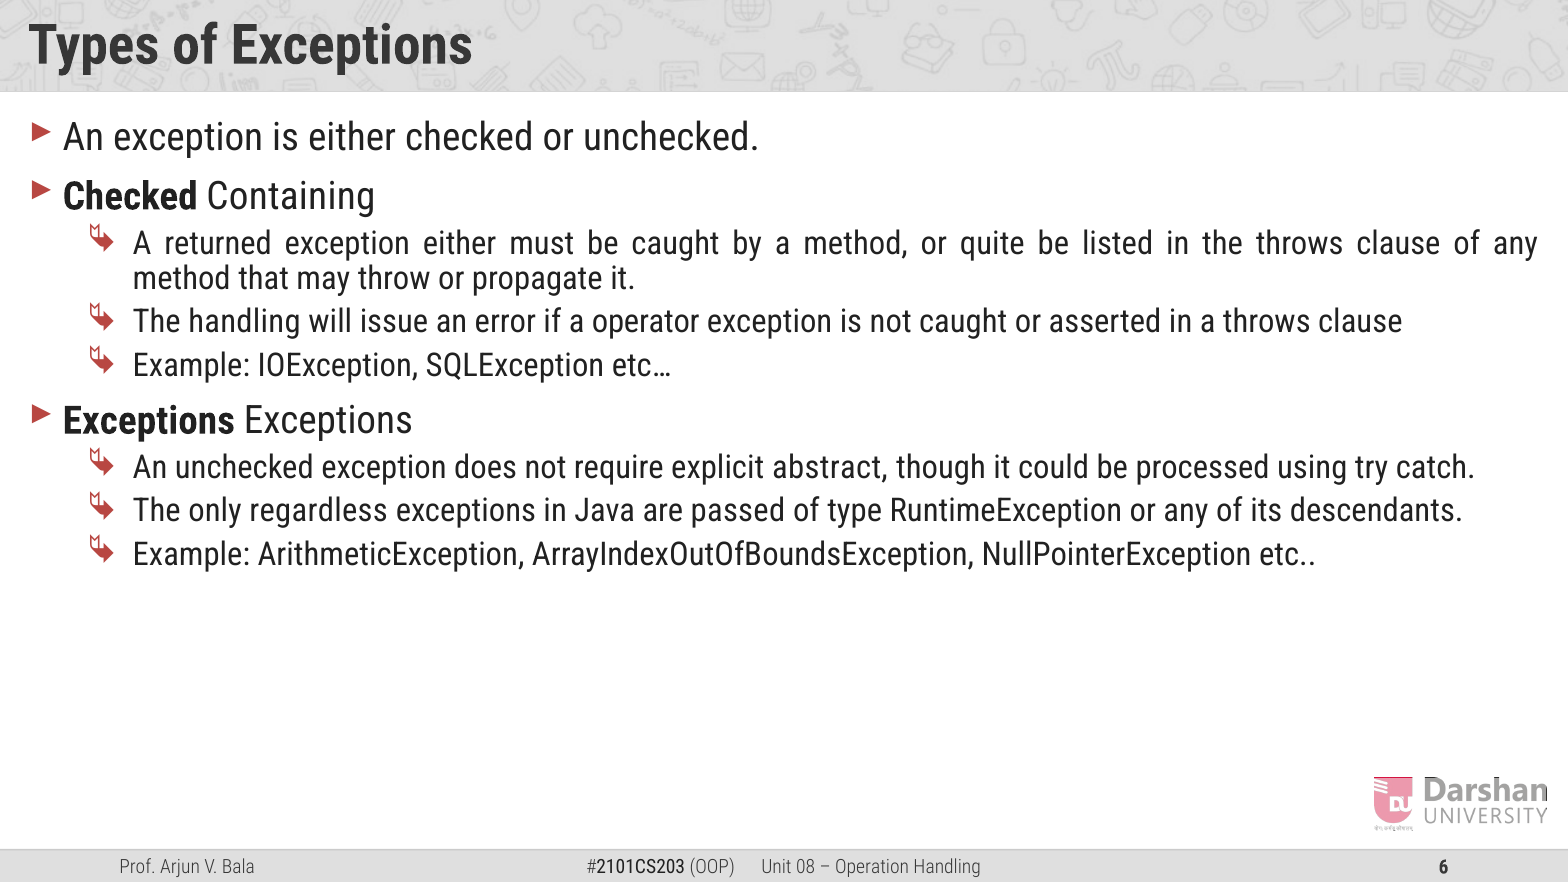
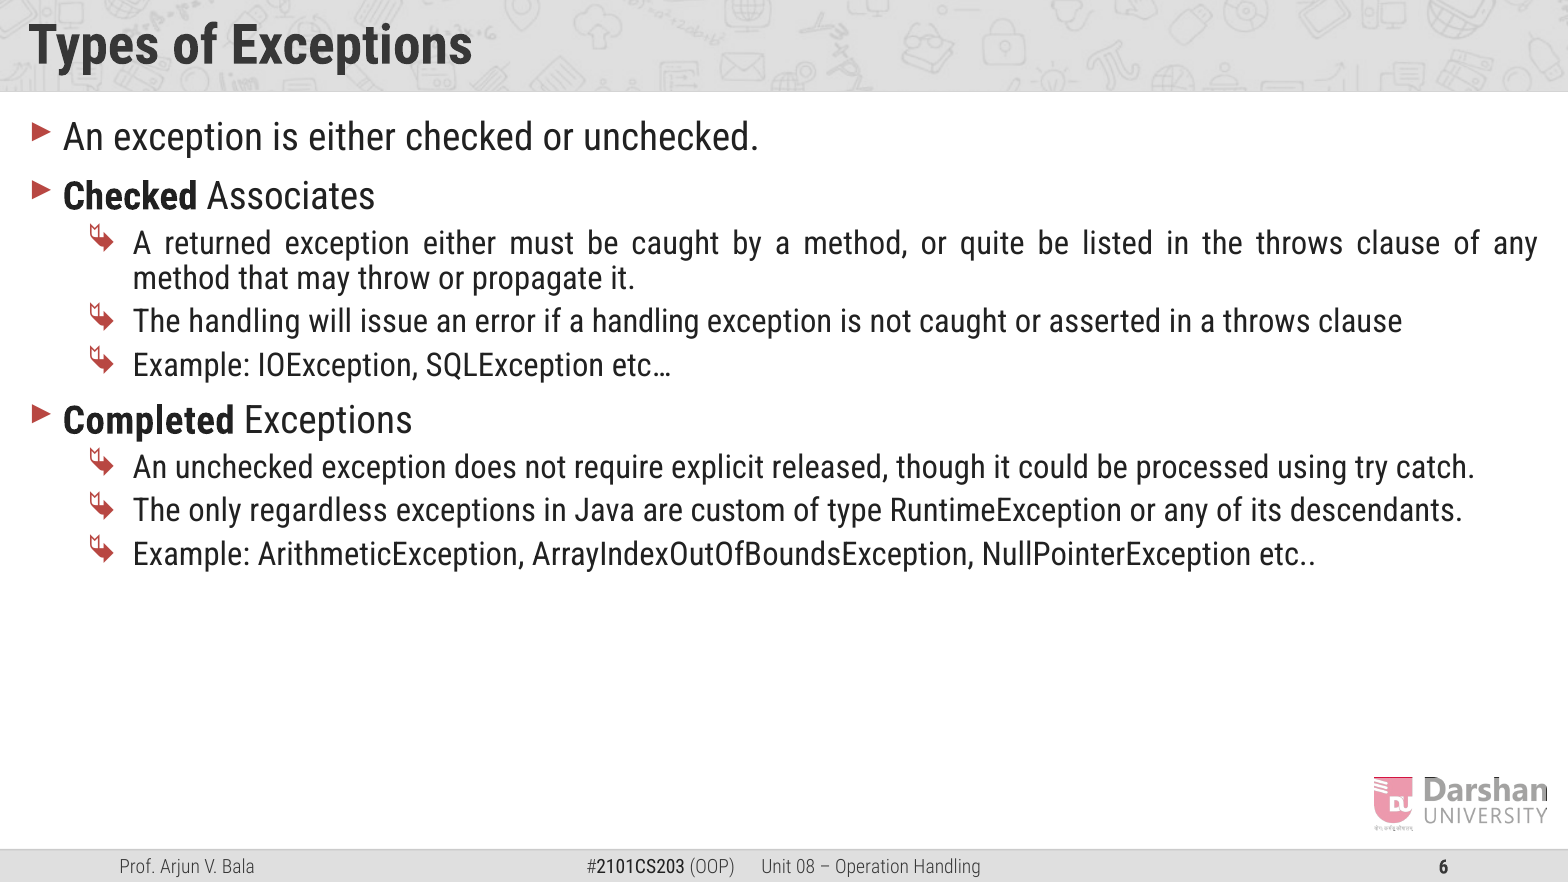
Containing: Containing -> Associates
a operator: operator -> handling
Exceptions at (149, 421): Exceptions -> Completed
abstract: abstract -> released
passed: passed -> custom
